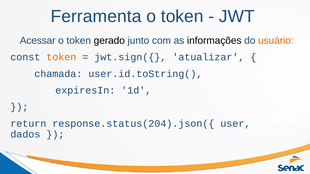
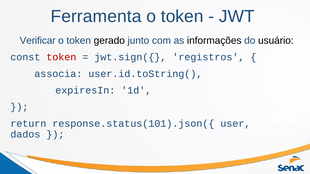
Acessar: Acessar -> Verificar
usuário colour: orange -> black
token at (61, 57) colour: orange -> red
atualizar: atualizar -> registros
chamada: chamada -> associa
response.status(204).json({: response.status(204).json({ -> response.status(101).json({
